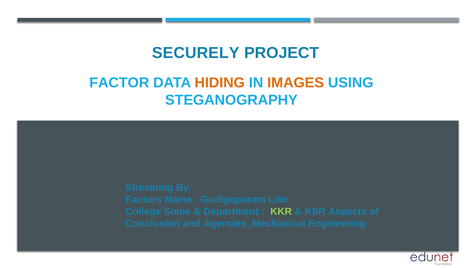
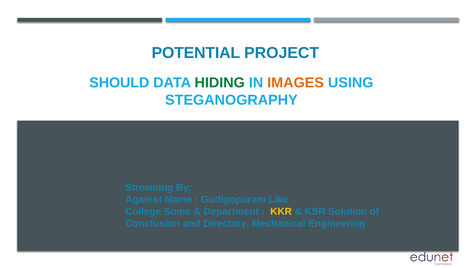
SECURELY: SECURELY -> POTENTIAL
FACTOR: FACTOR -> SHOULD
HIDING colour: orange -> green
Factors: Factors -> Against
KKR colour: light green -> yellow
Aspects: Aspects -> Solution
Agencies: Agencies -> Directory
